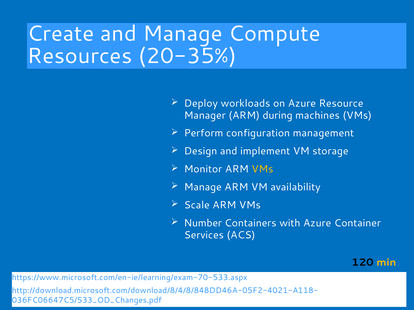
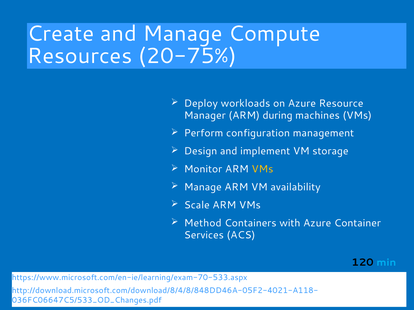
20-35%: 20-35% -> 20-75%
Number: Number -> Method
min colour: yellow -> light blue
